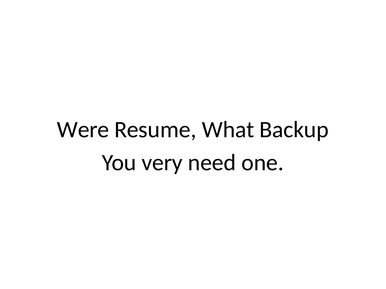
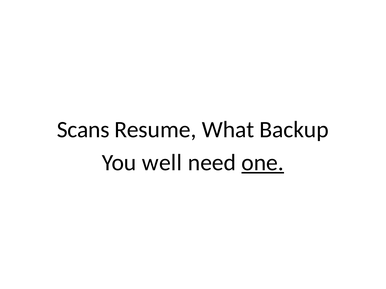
Were: Were -> Scans
very: very -> well
one underline: none -> present
